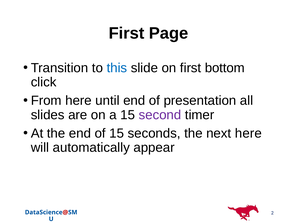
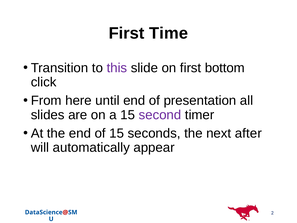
Page: Page -> Time
this colour: blue -> purple
next here: here -> after
